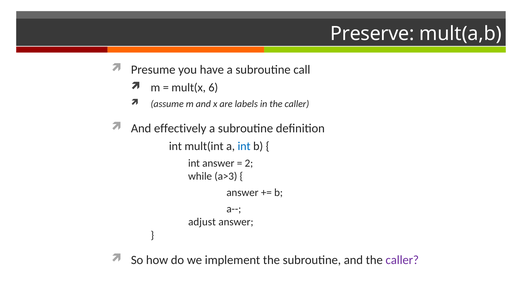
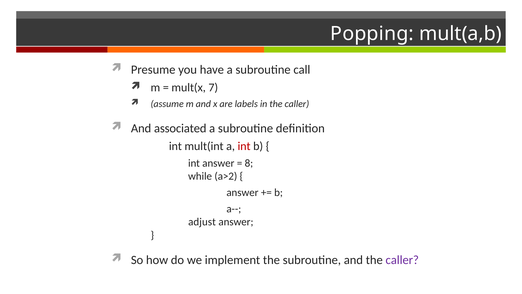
Preserve: Preserve -> Popping
6: 6 -> 7
effectively: effectively -> associated
int at (244, 146) colour: blue -> red
2: 2 -> 8
a>3: a>3 -> a>2
